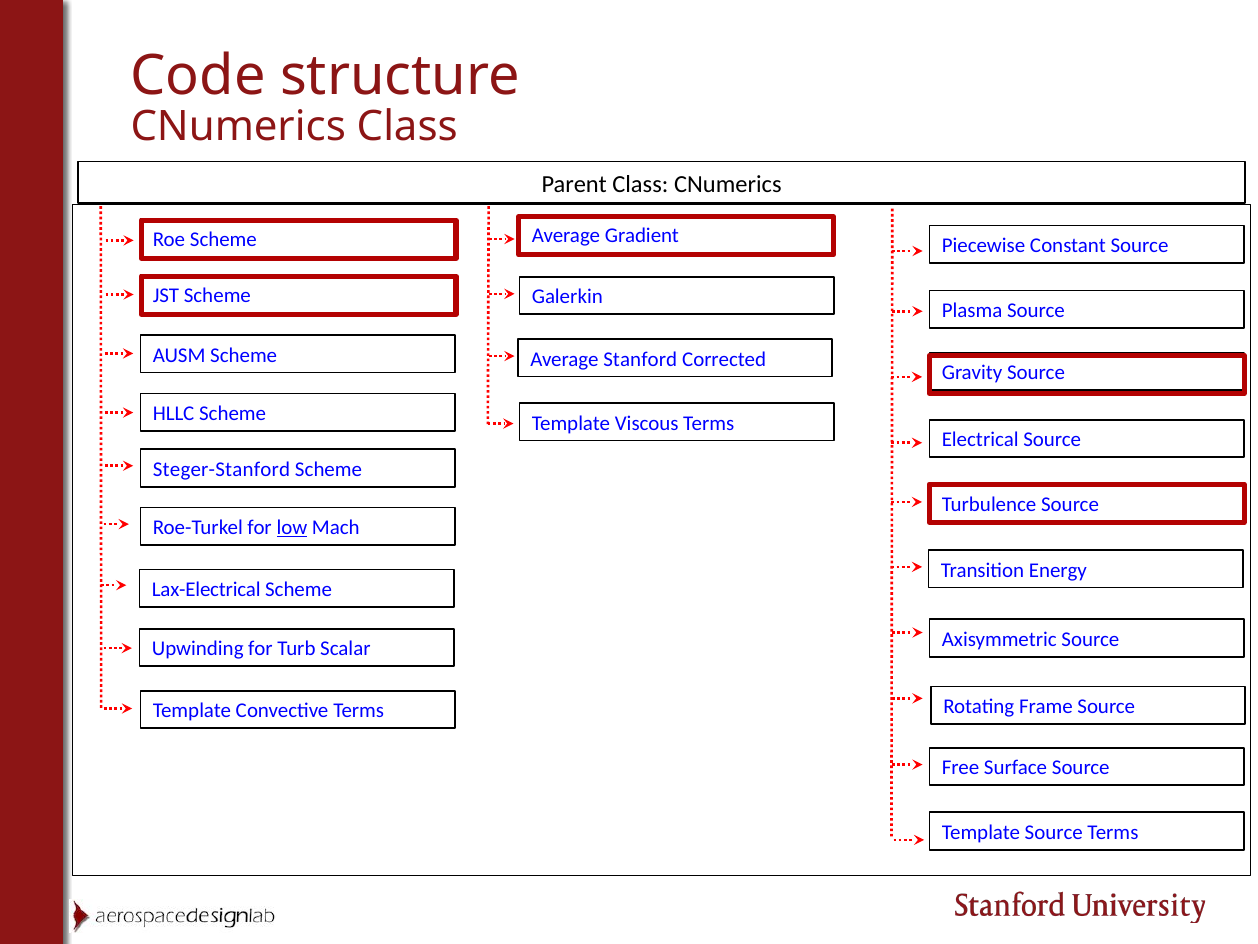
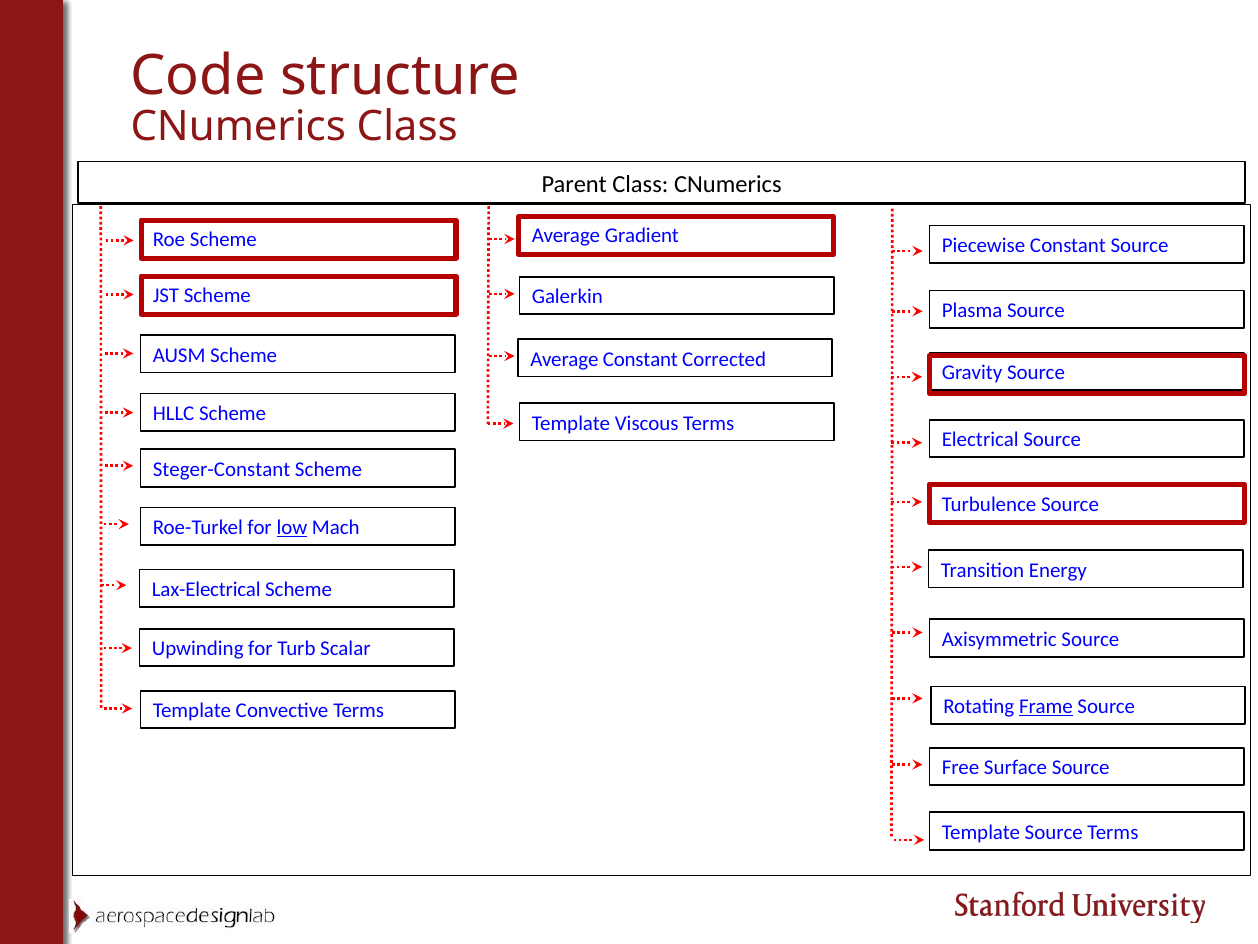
Average Stanford: Stanford -> Constant
Steger-Stanford: Steger-Stanford -> Steger-Constant
Frame underline: none -> present
